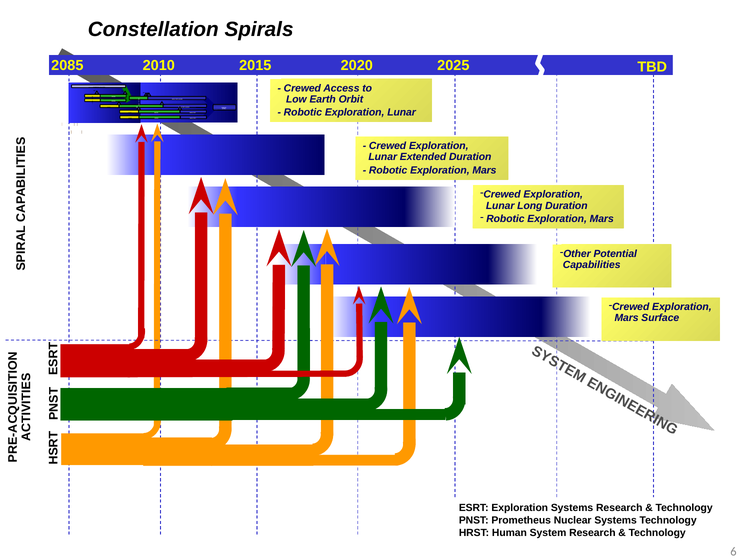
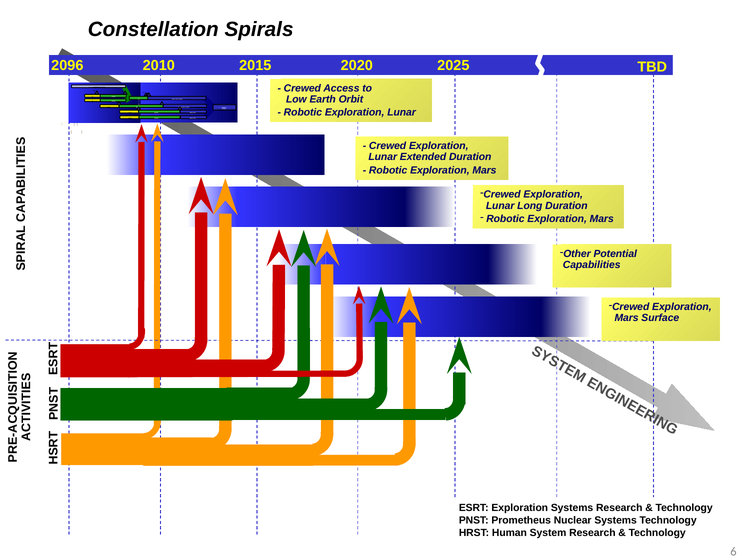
2085: 2085 -> 2096
